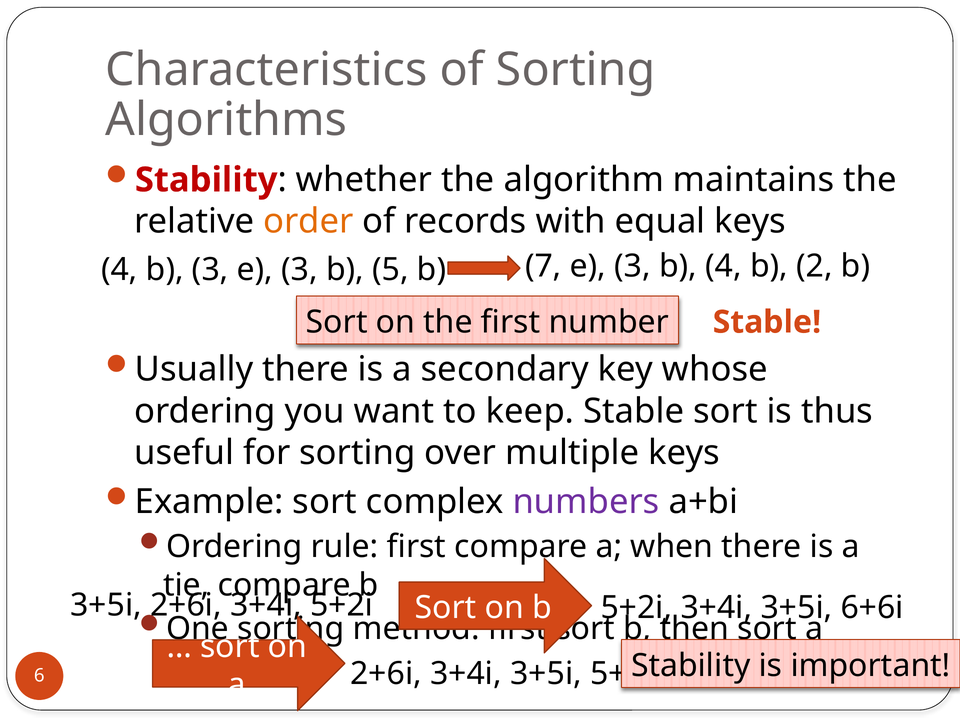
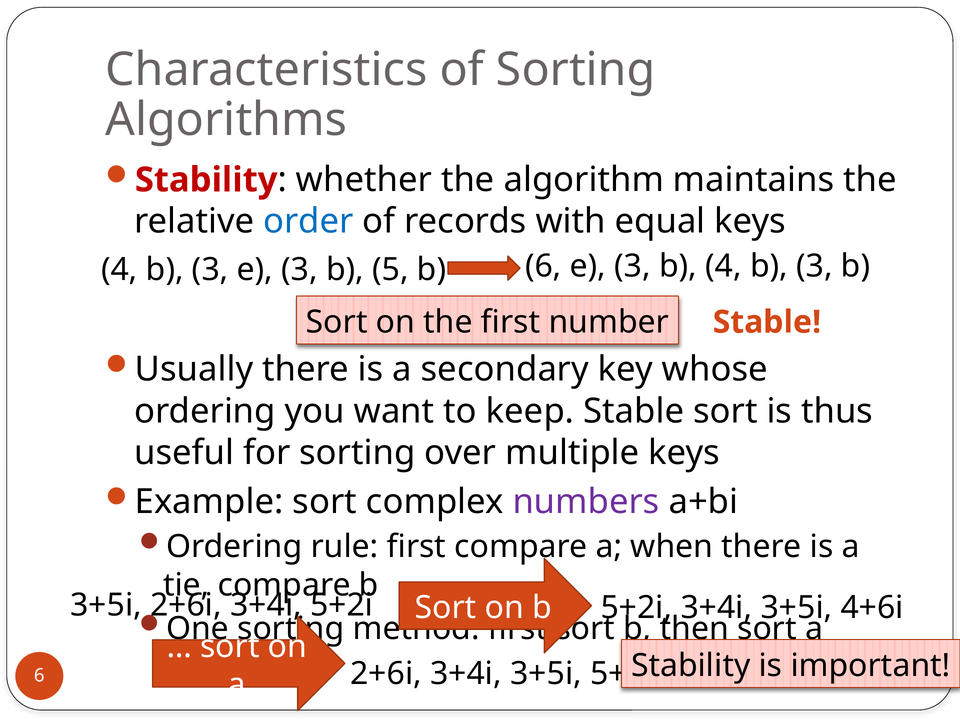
order colour: orange -> blue
b 7: 7 -> 6
b 4 b 2: 2 -> 3
6+6i: 6+6i -> 4+6i
